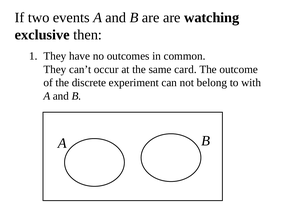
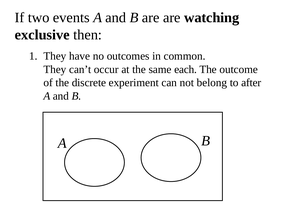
card: card -> each
with: with -> after
